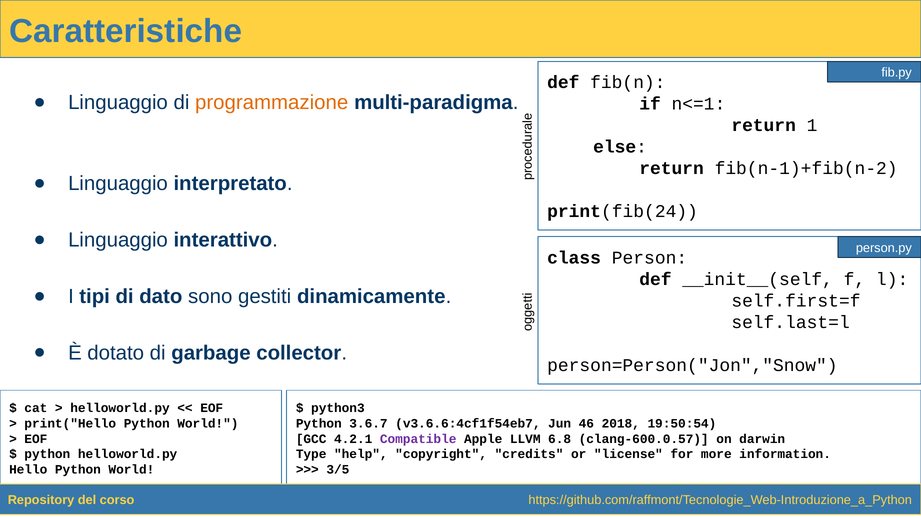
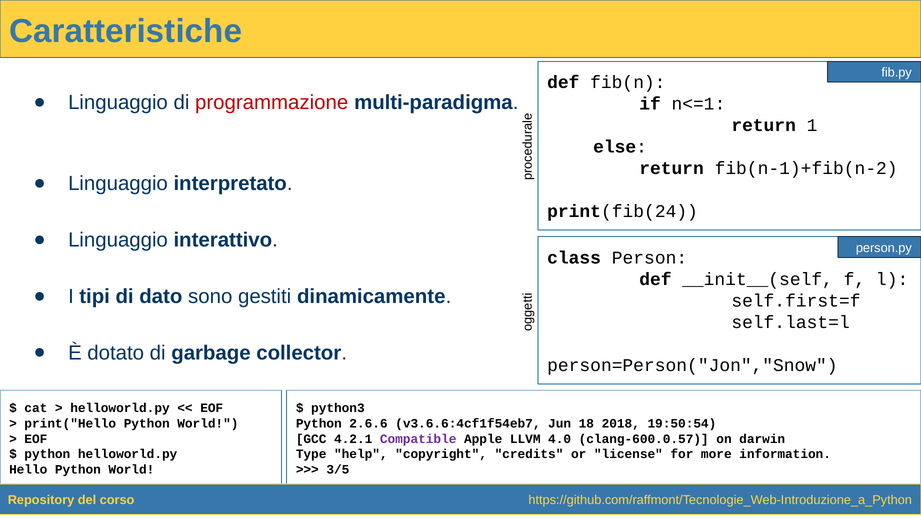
programmazione colour: orange -> red
3.6.7: 3.6.7 -> 2.6.6
46: 46 -> 18
6.8: 6.8 -> 4.0
